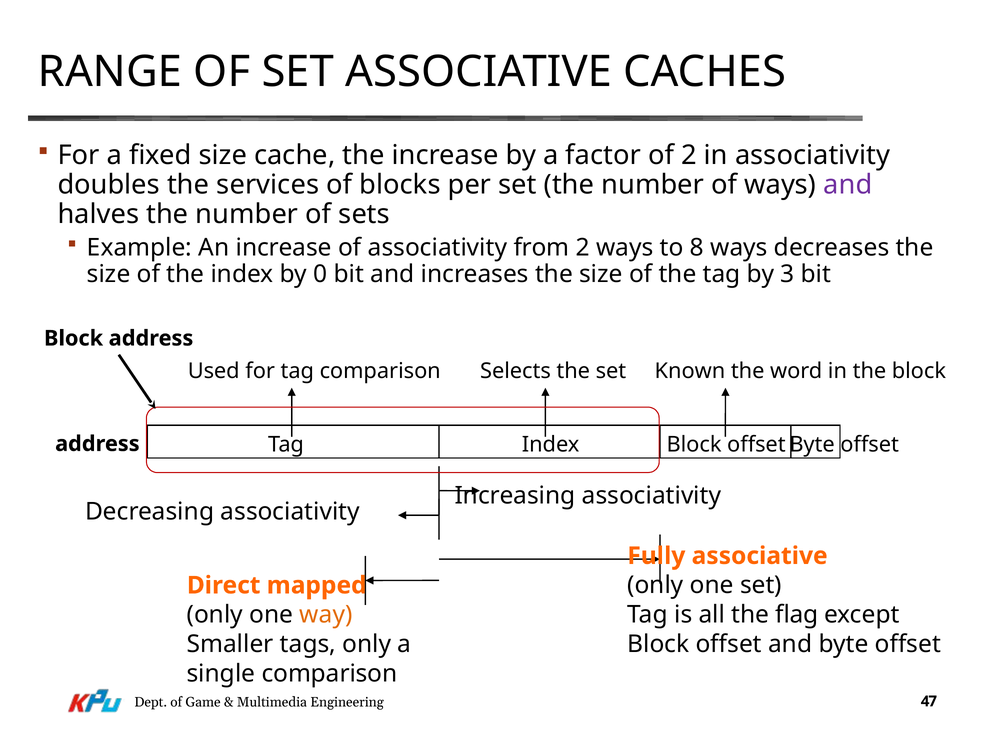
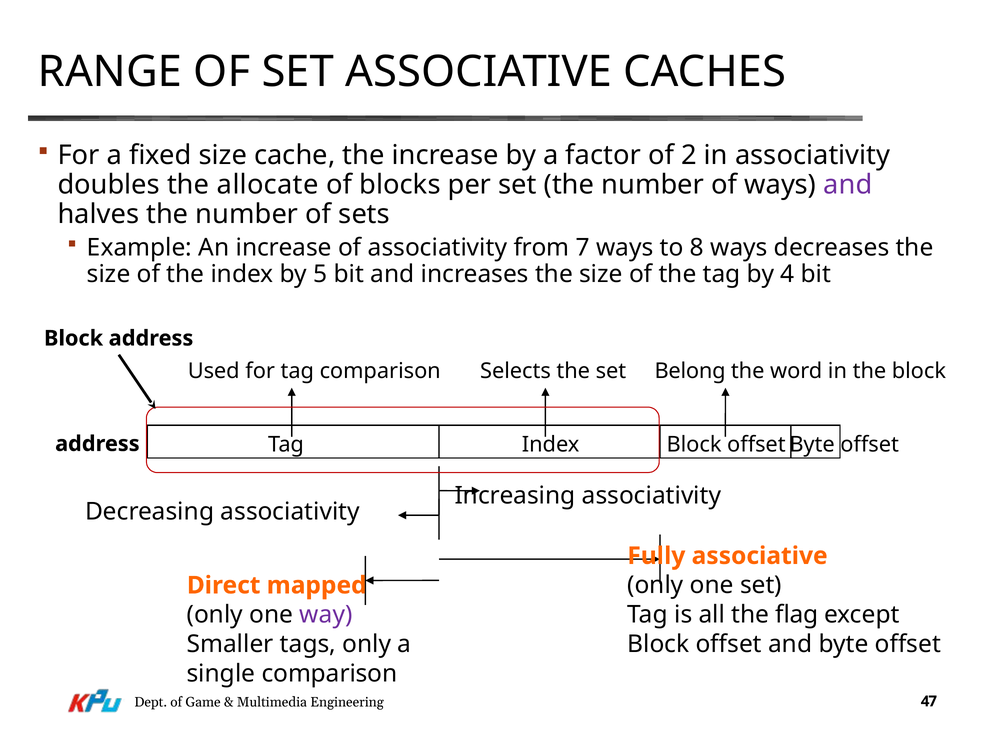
services: services -> allocate
from 2: 2 -> 7
0: 0 -> 5
3: 3 -> 4
Known: Known -> Belong
way colour: orange -> purple
